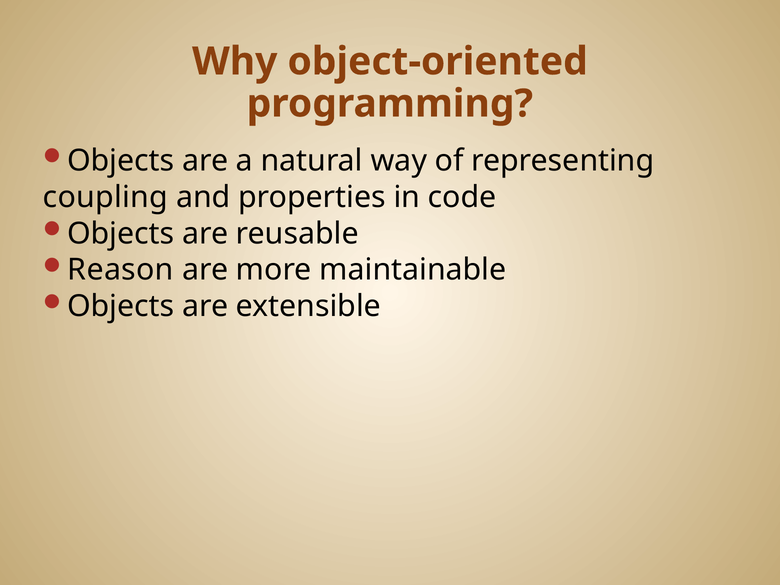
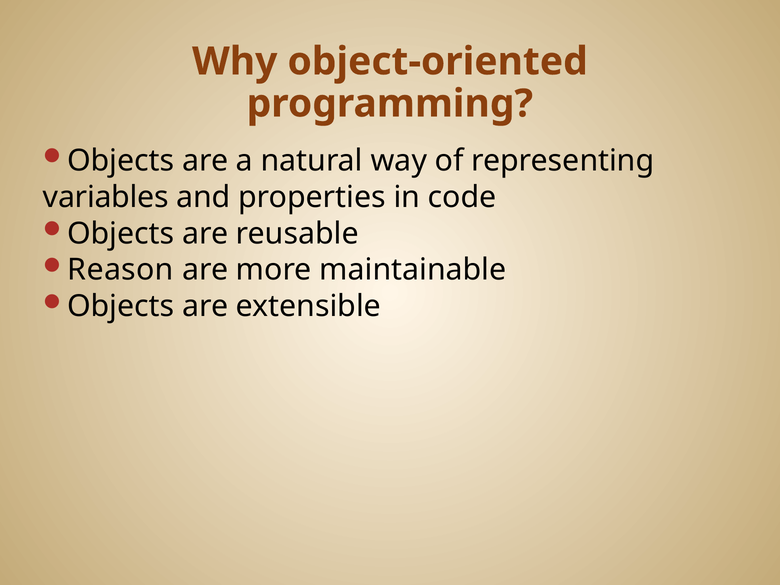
coupling: coupling -> variables
